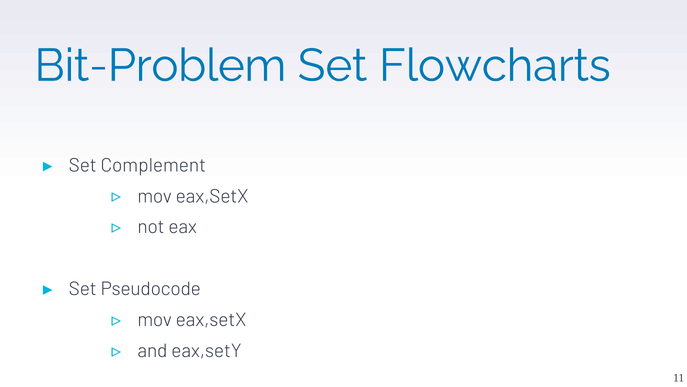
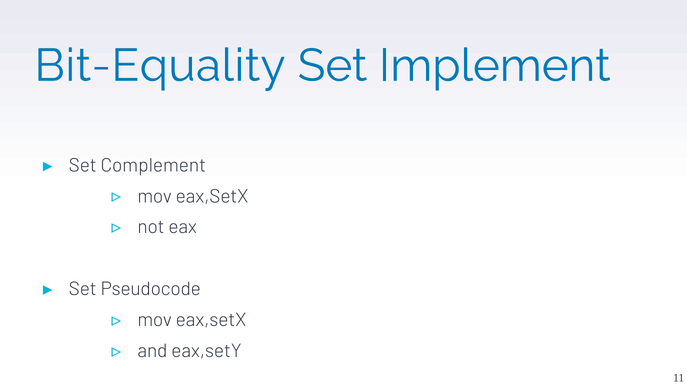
Bit-Problem: Bit-Problem -> Bit-Equality
Flowcharts: Flowcharts -> Implement
